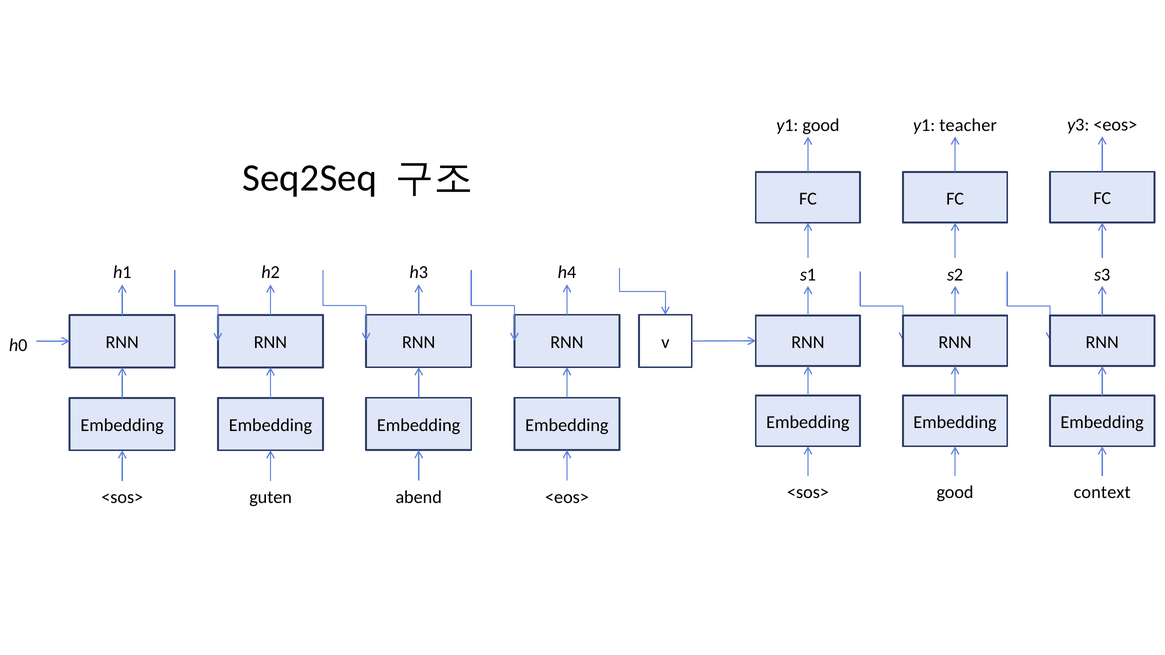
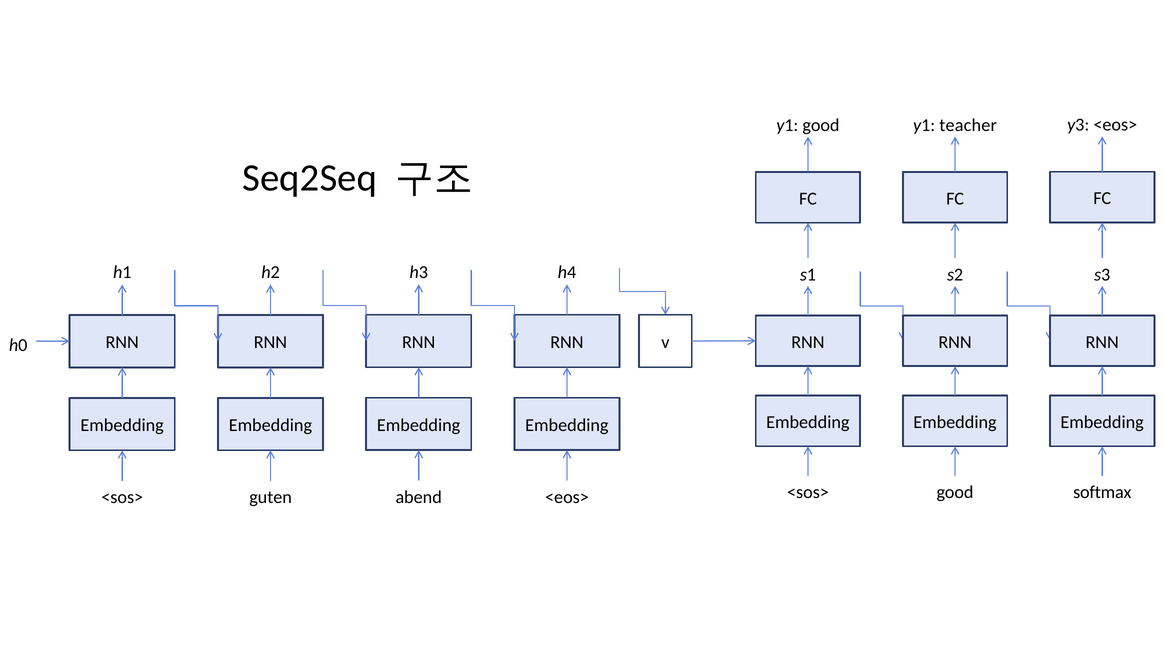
context: context -> softmax
